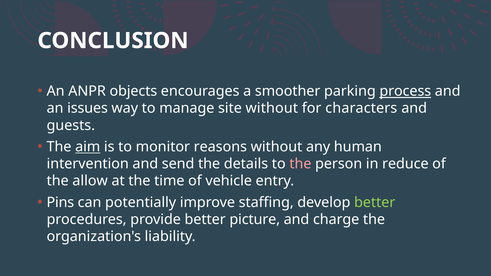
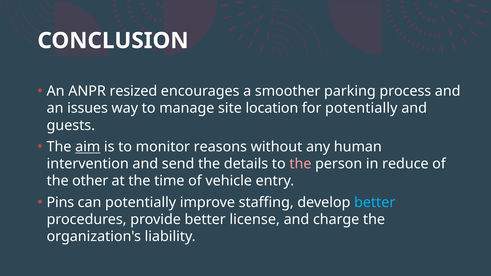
objects: objects -> resized
process underline: present -> none
site without: without -> location
for characters: characters -> potentially
allow: allow -> other
better at (375, 203) colour: light green -> light blue
picture: picture -> license
